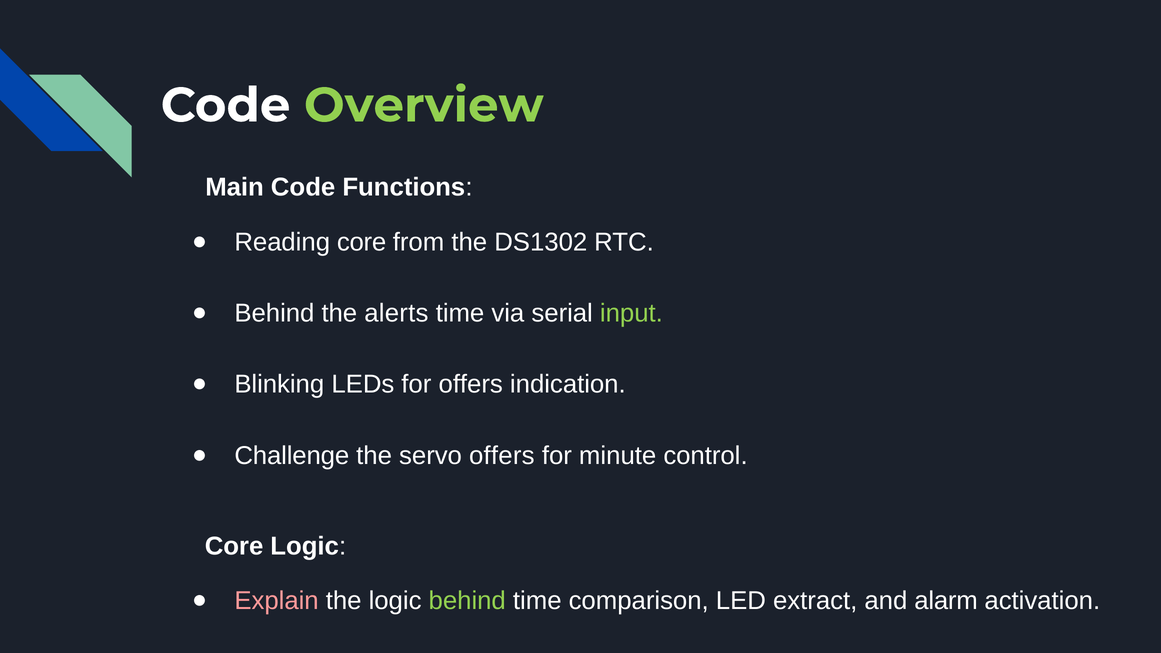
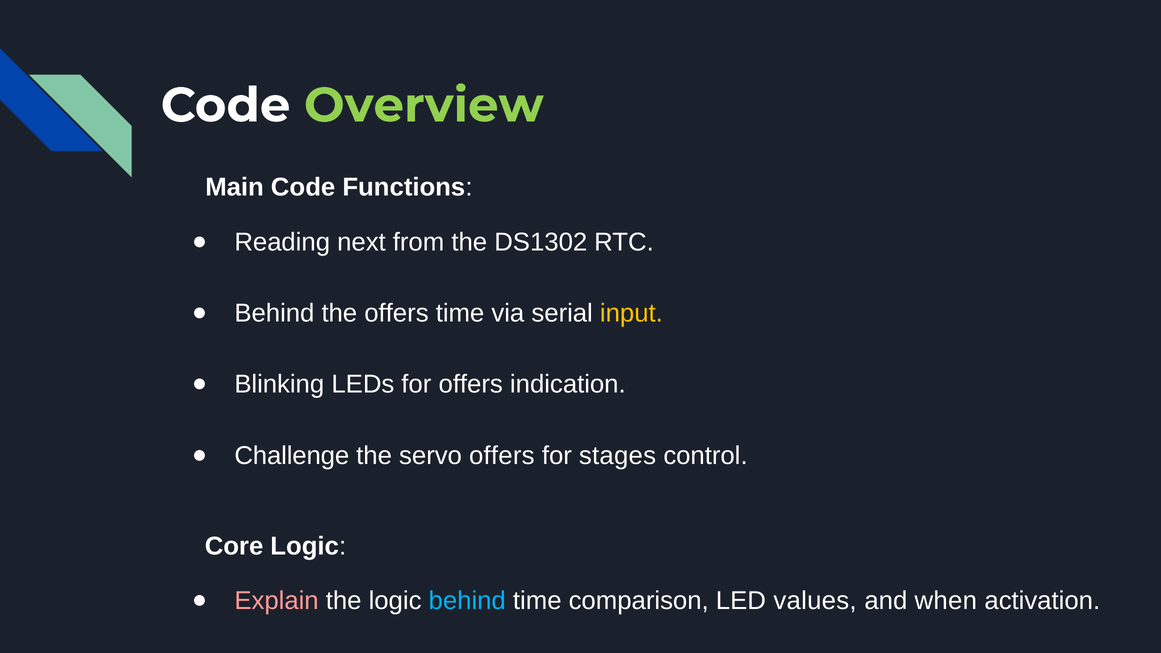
Reading core: core -> next
the alerts: alerts -> offers
input colour: light green -> yellow
minute: minute -> stages
behind at (467, 601) colour: light green -> light blue
extract: extract -> values
alarm: alarm -> when
